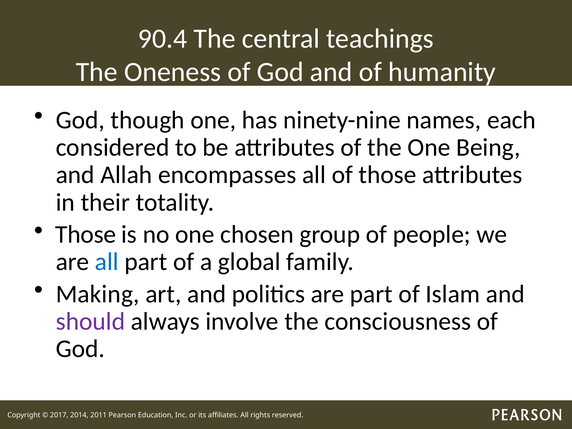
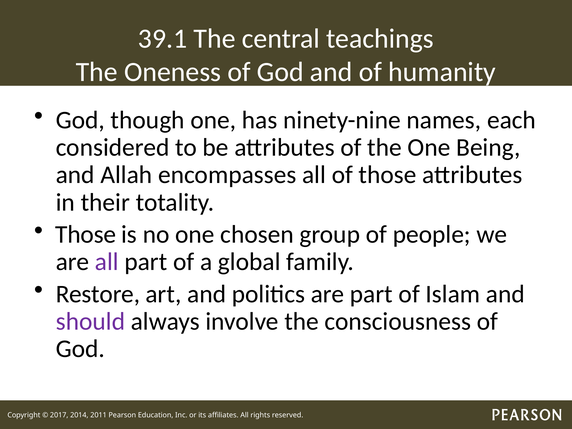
90.4: 90.4 -> 39.1
all at (107, 262) colour: blue -> purple
Making: Making -> Restore
